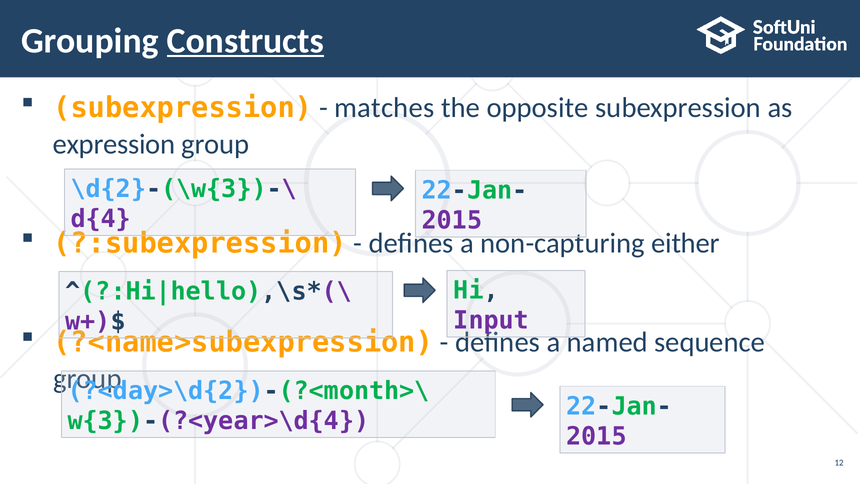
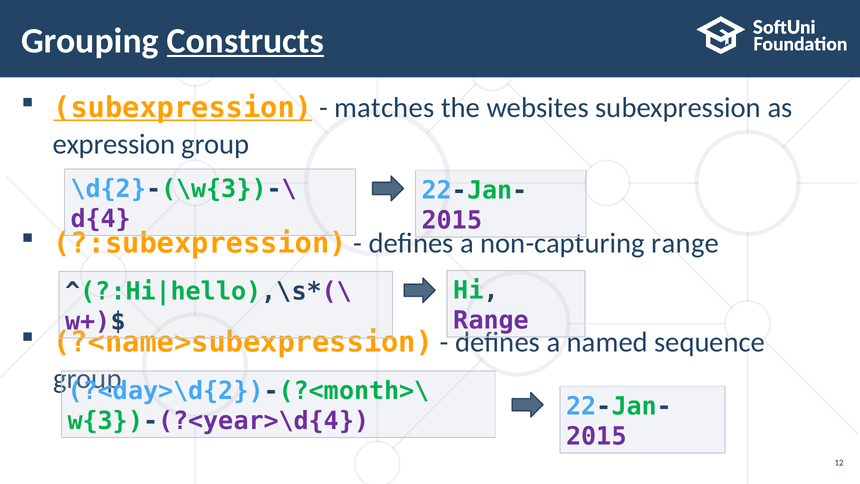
subexpression at (183, 108) underline: none -> present
opposite: opposite -> websites
either at (685, 243): either -> range
Input at (491, 320): Input -> Range
